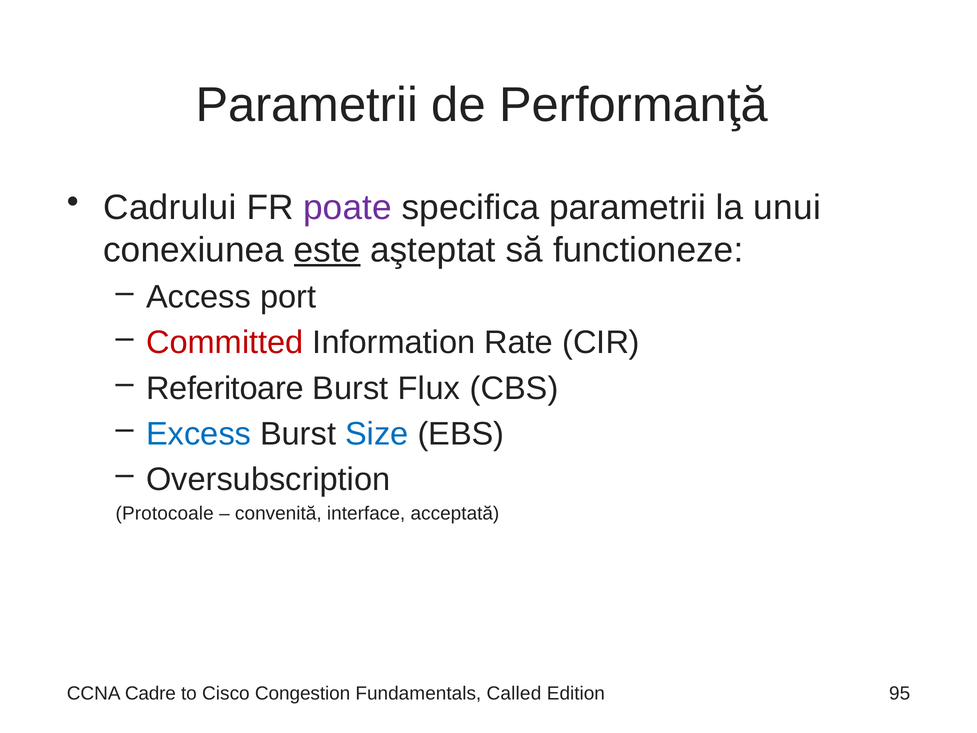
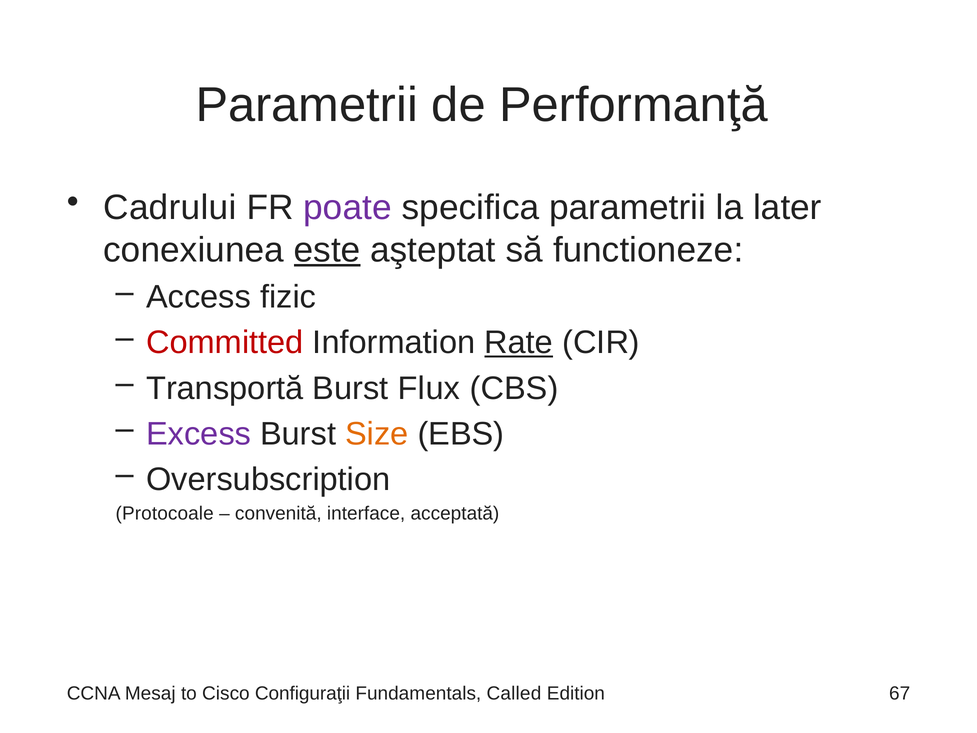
unui: unui -> later
port: port -> fizic
Rate underline: none -> present
Referitoare: Referitoare -> Transportă
Excess colour: blue -> purple
Size colour: blue -> orange
Cadre: Cadre -> Mesaj
Congestion: Congestion -> Configuraţii
95: 95 -> 67
